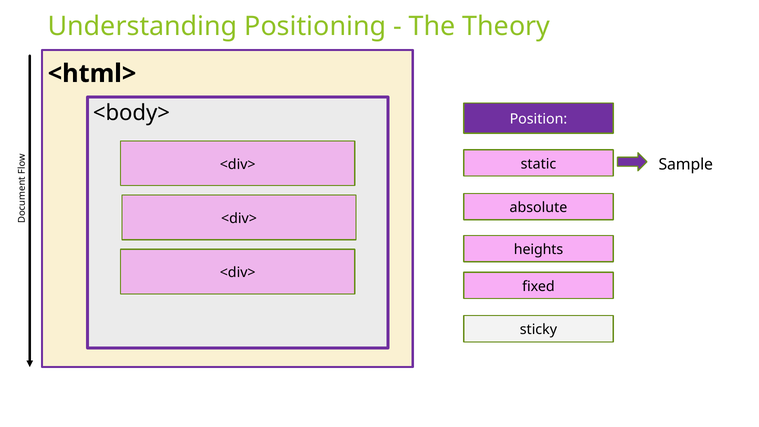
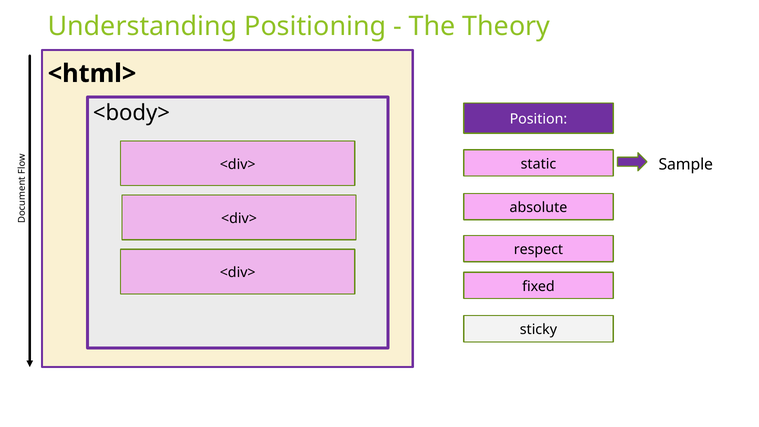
heights: heights -> respect
